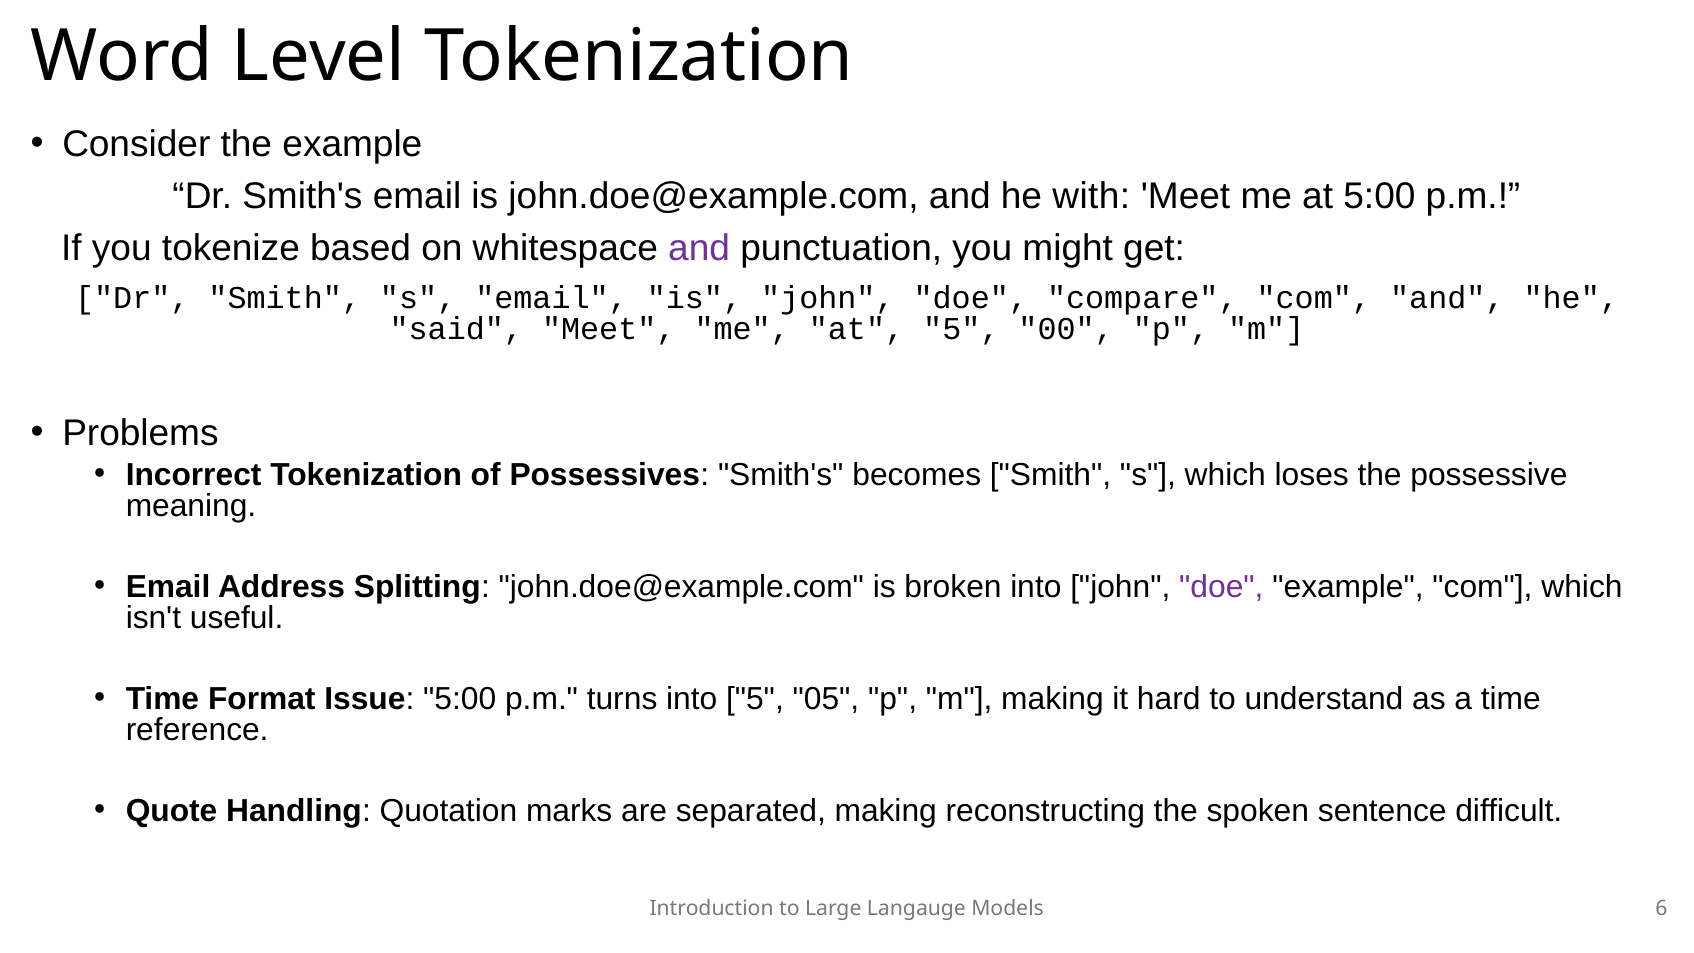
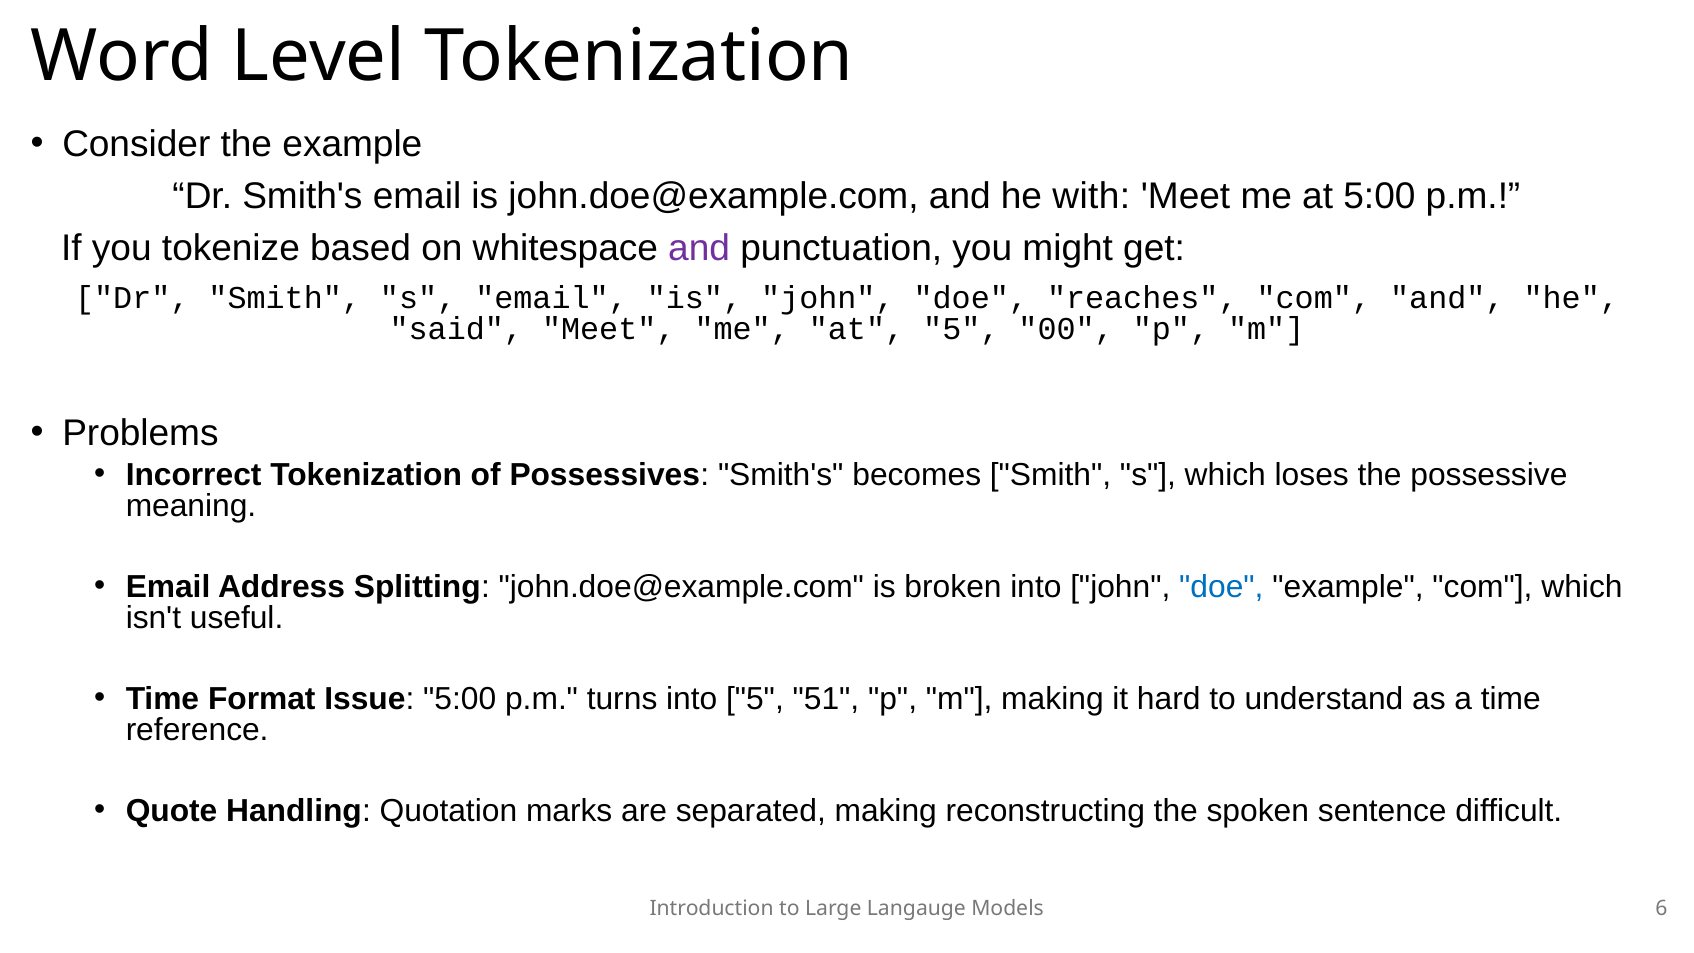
compare: compare -> reaches
doe at (1221, 587) colour: purple -> blue
05: 05 -> 51
